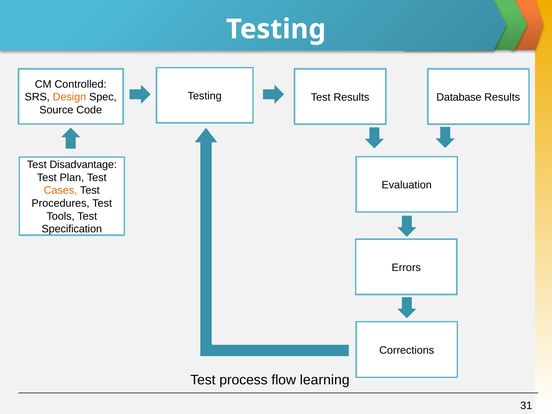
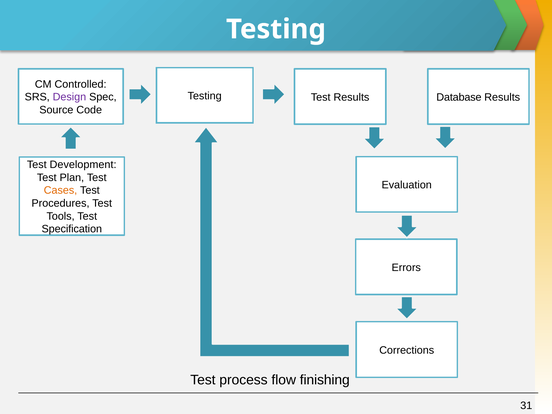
Design colour: orange -> purple
Disadvantage: Disadvantage -> Development
learning: learning -> finishing
